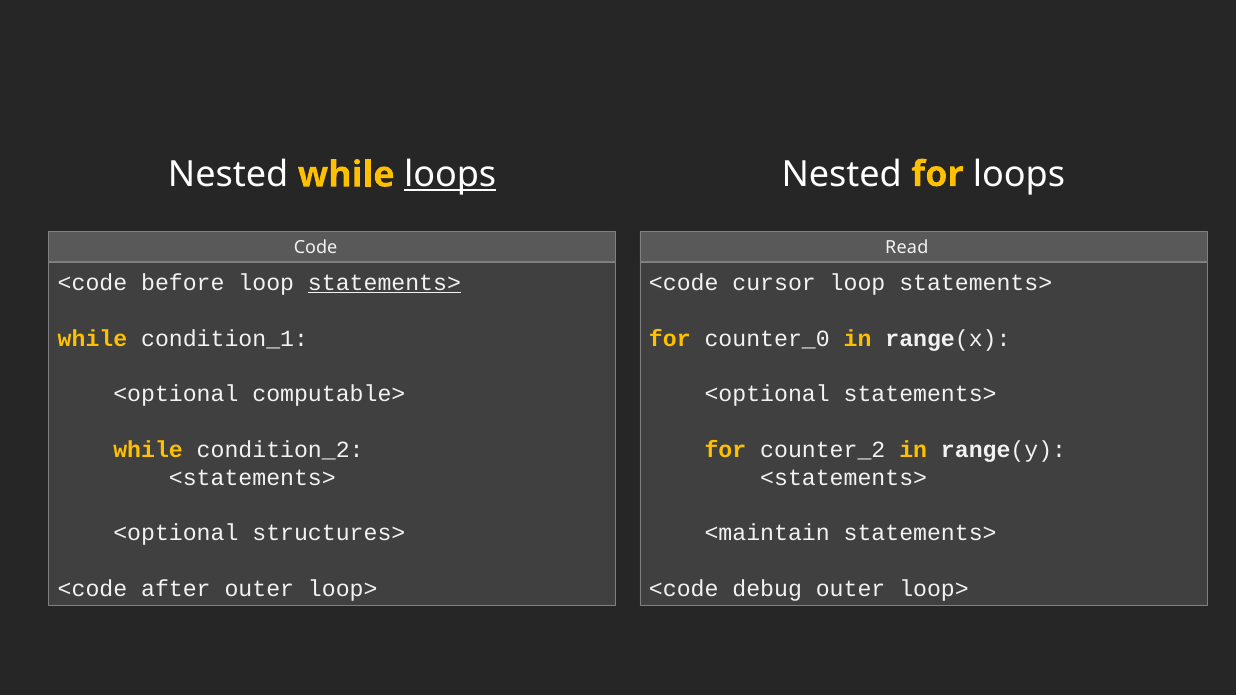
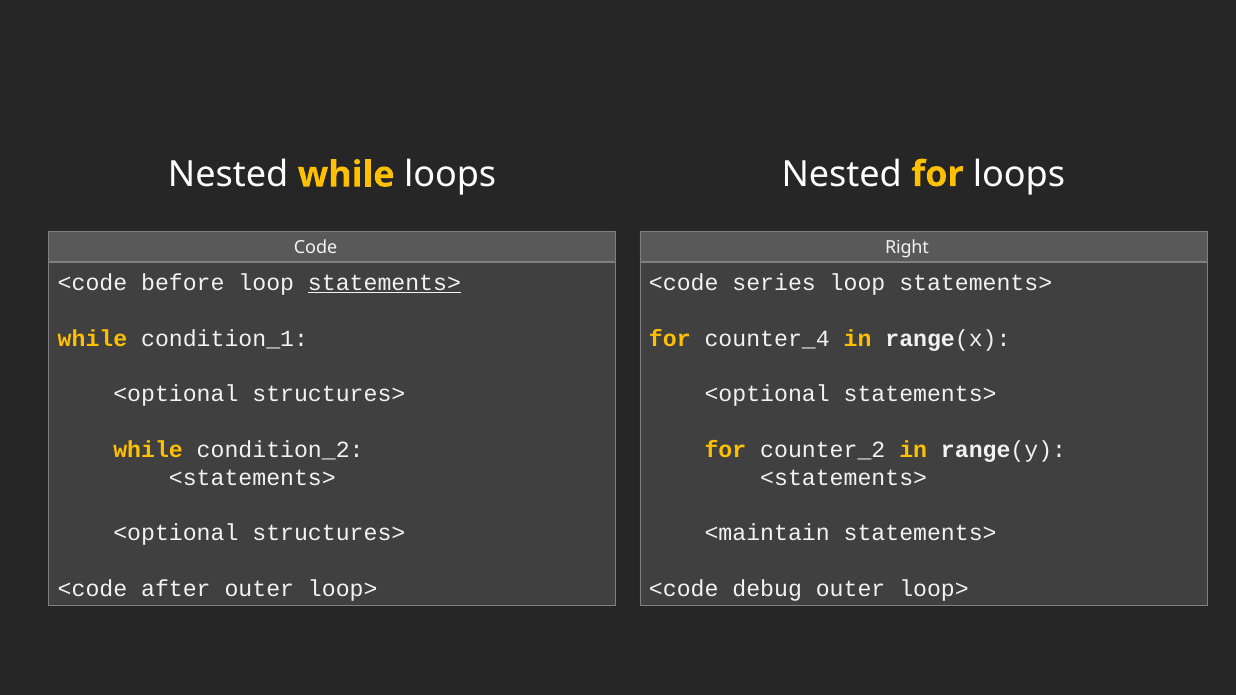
loops at (450, 175) underline: present -> none
Read: Read -> Right
cursor: cursor -> series
counter_0: counter_0 -> counter_4
computable> at (329, 394): computable> -> structures>
